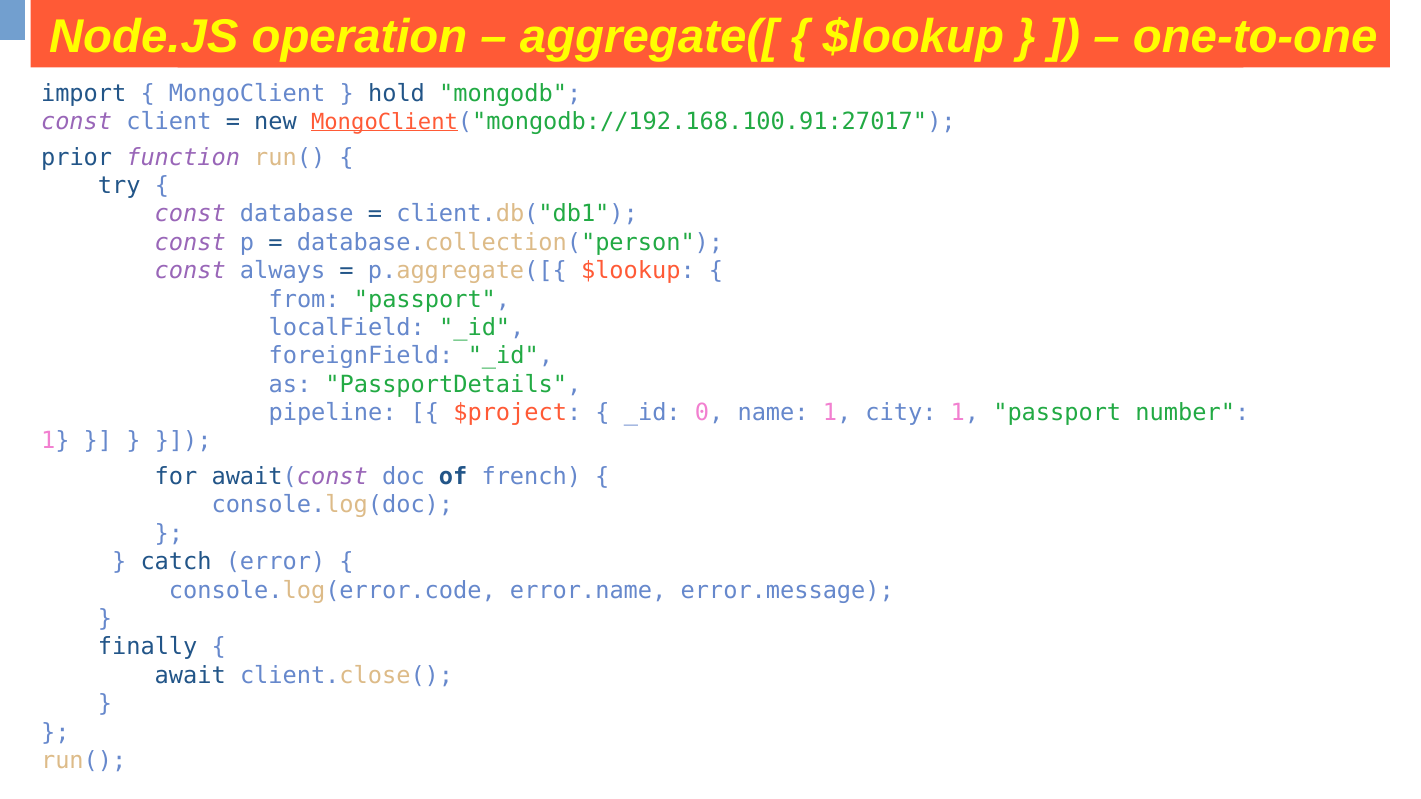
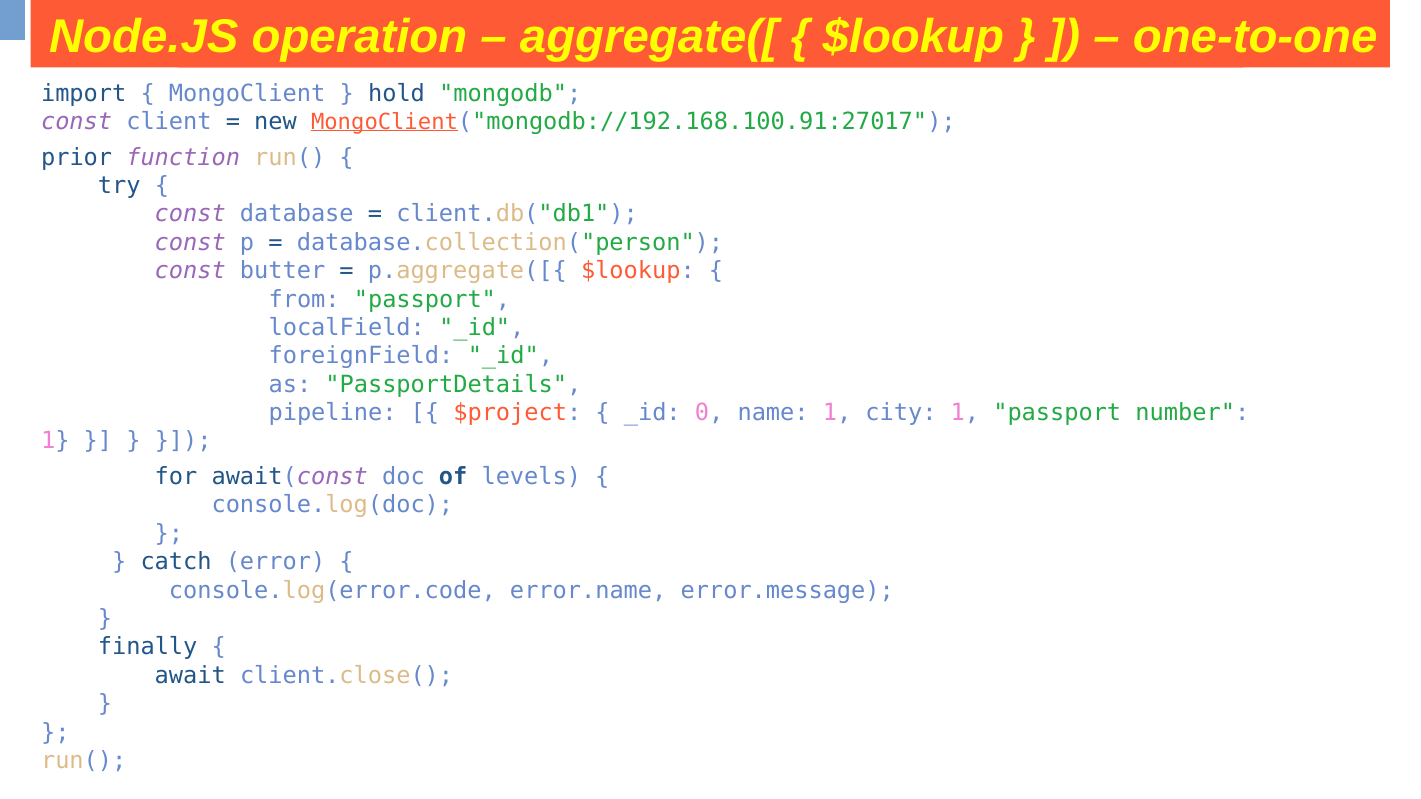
always: always -> butter
french: french -> levels
